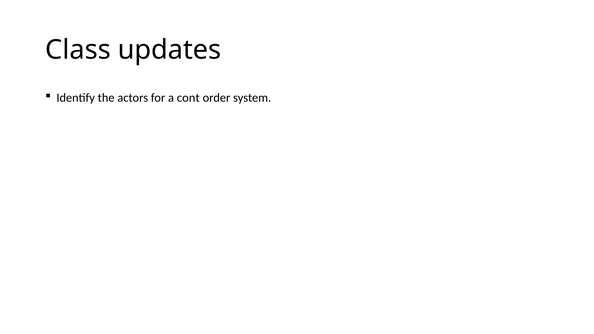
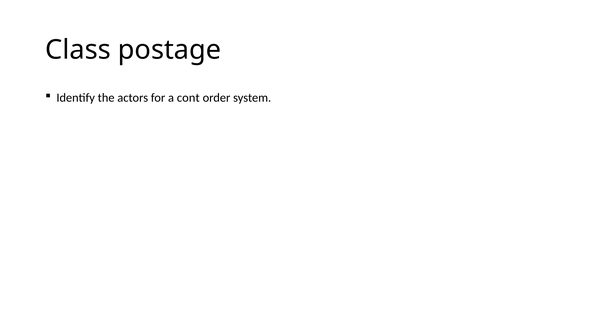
updates: updates -> postage
